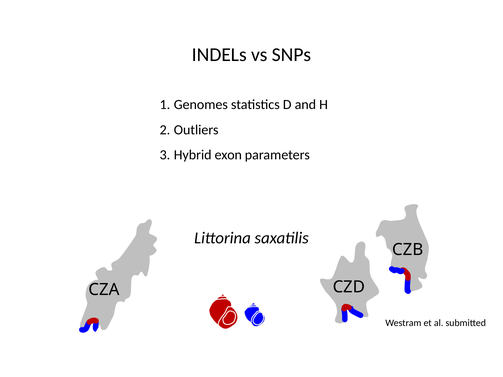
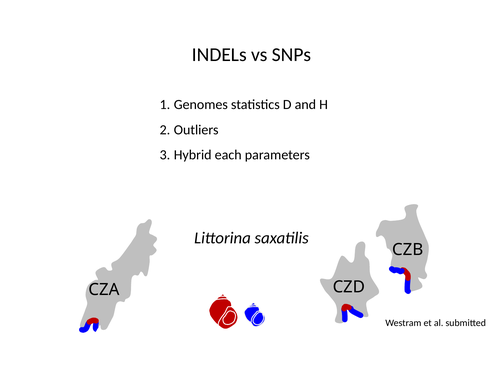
exon: exon -> each
